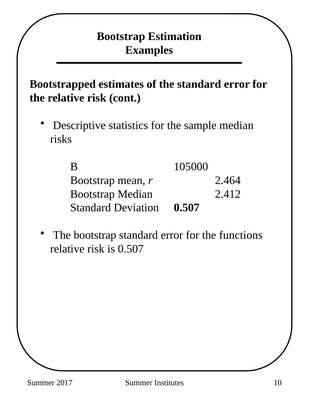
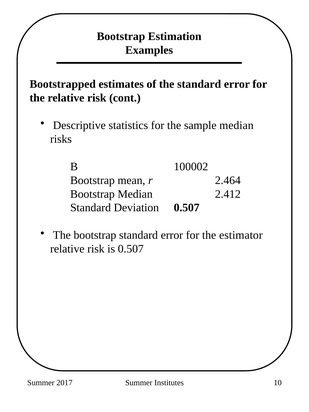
105000: 105000 -> 100002
functions: functions -> estimator
